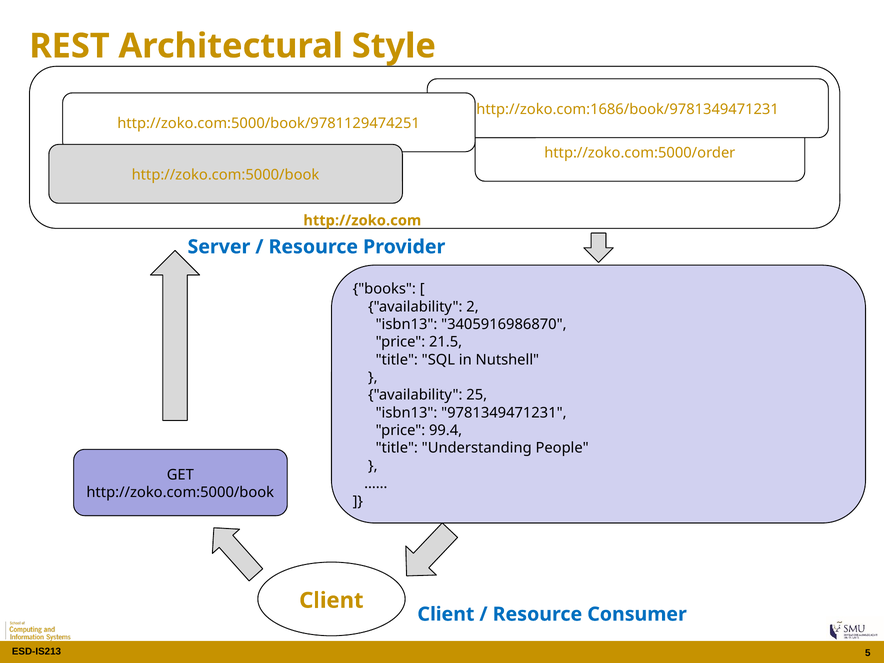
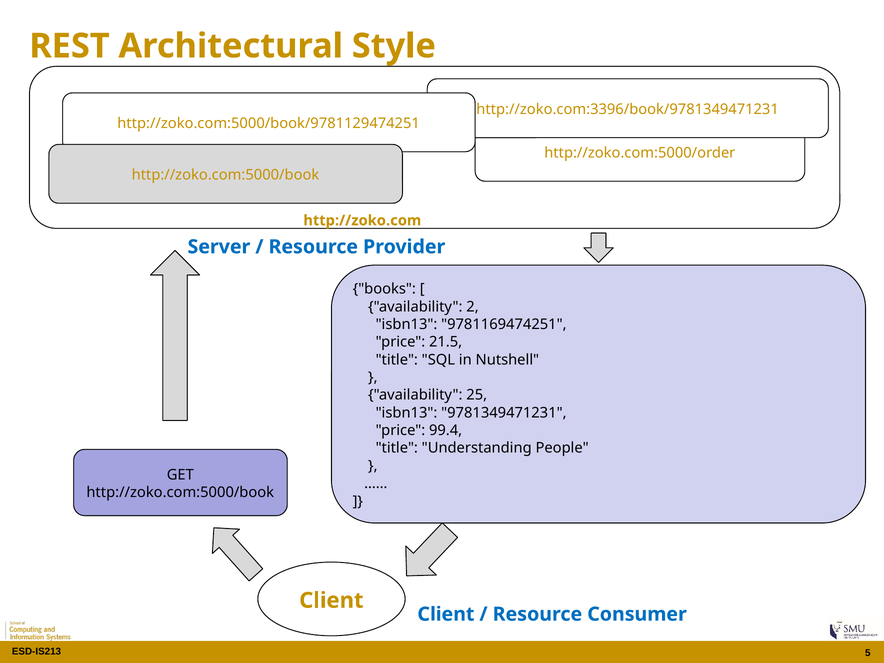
http://zoko.com:1686/book/9781349471231: http://zoko.com:1686/book/9781349471231 -> http://zoko.com:3396/book/9781349471231
3405916986870: 3405916986870 -> 9781169474251
